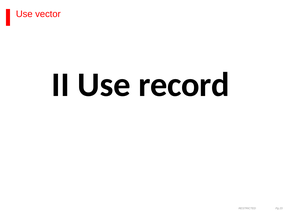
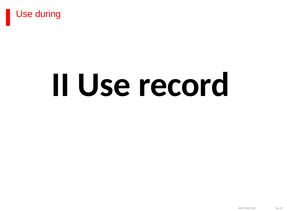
vector: vector -> during
